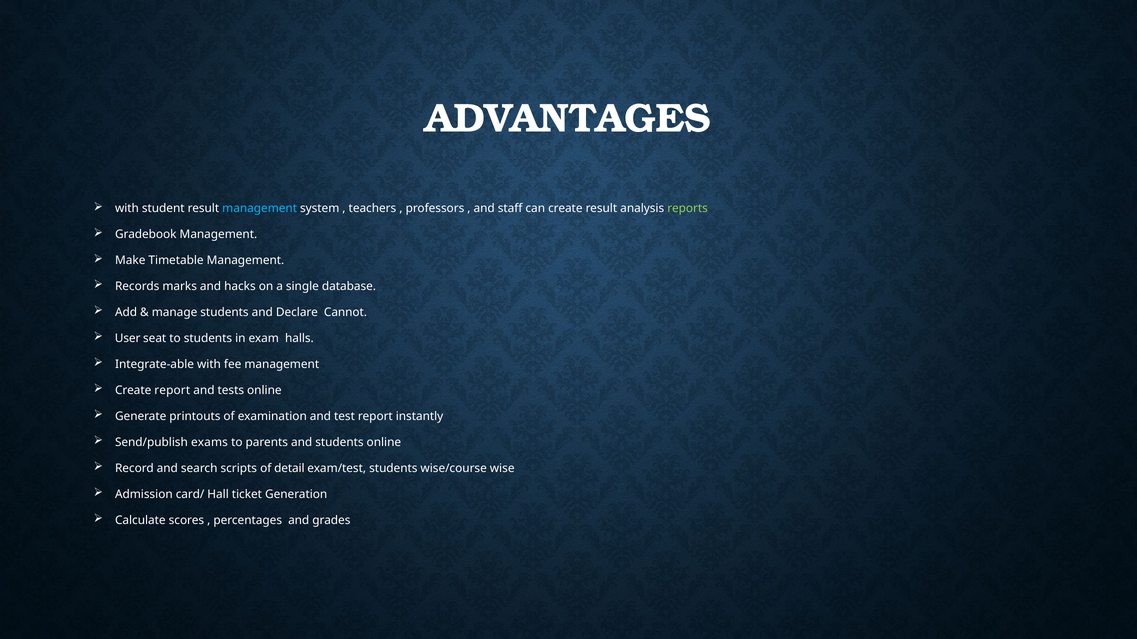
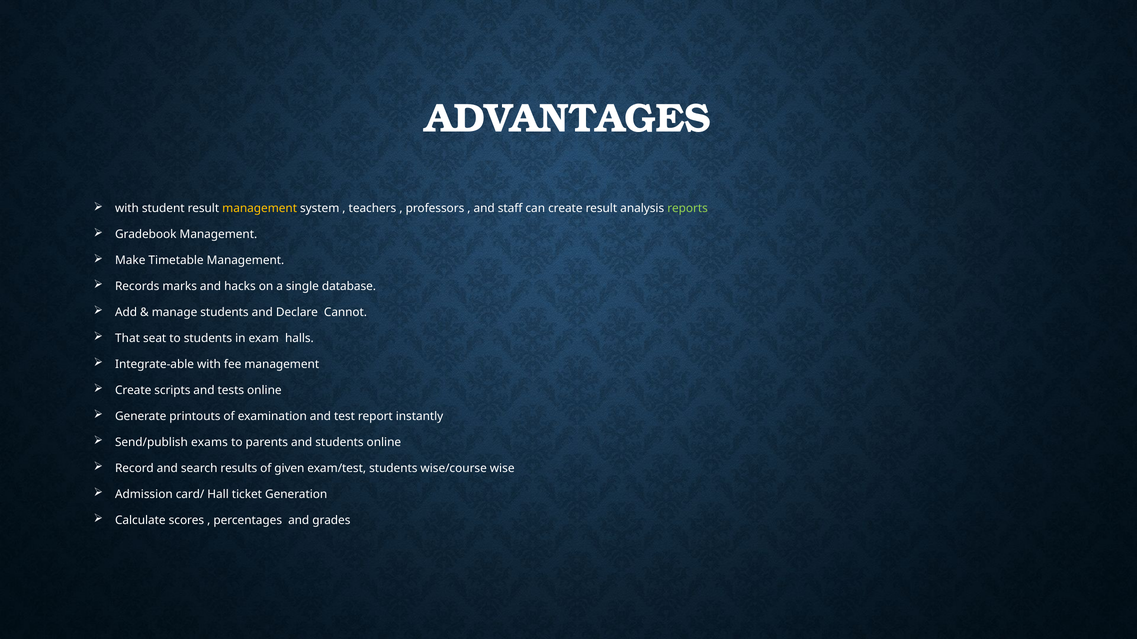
management at (260, 209) colour: light blue -> yellow
User: User -> That
Create report: report -> scripts
scripts: scripts -> results
detail: detail -> given
